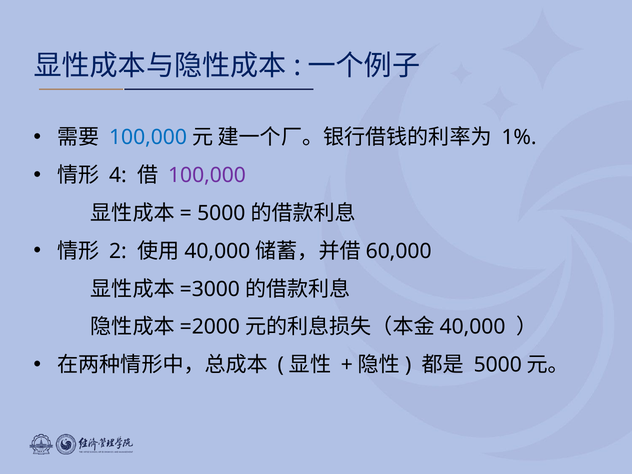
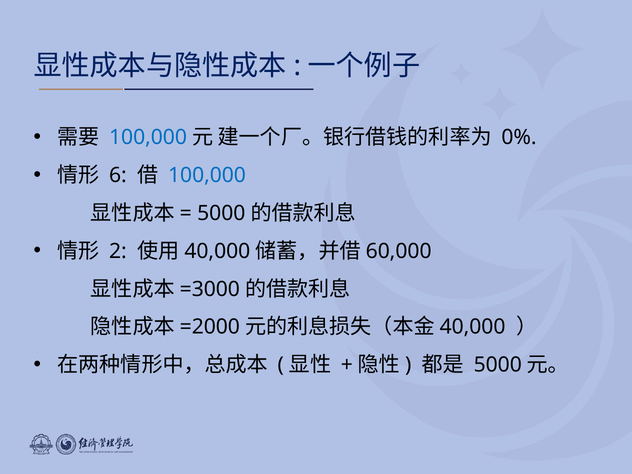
1%: 1% -> 0%
4: 4 -> 6
100,000 at (207, 175) colour: purple -> blue
